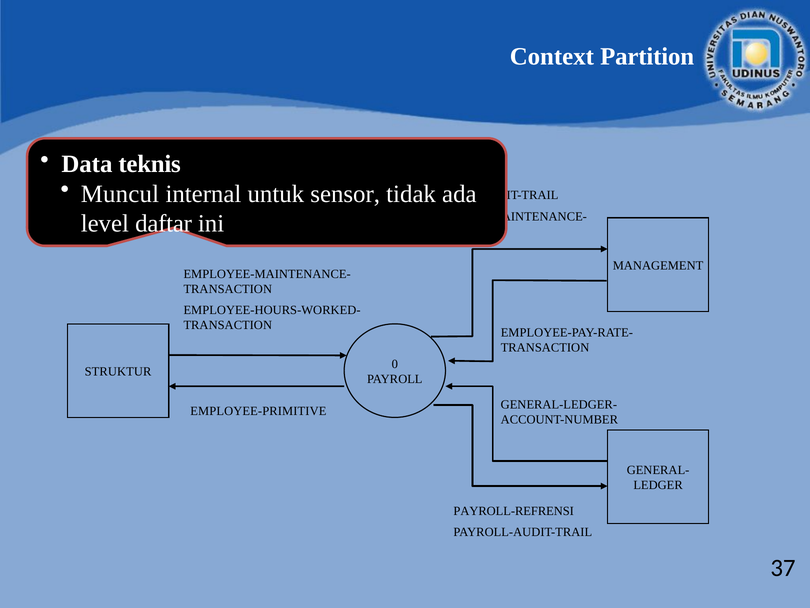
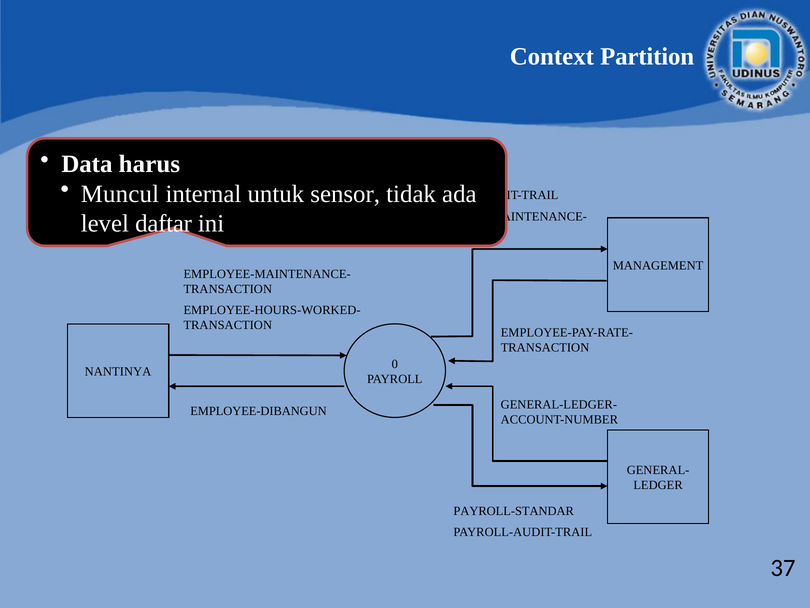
teknis: teknis -> harus
STRUKTUR: STRUKTUR -> NANTINYA
EMPLOYEE-PRIMITIVE: EMPLOYEE-PRIMITIVE -> EMPLOYEE-DIBANGUN
PAYROLL-REFRENSI: PAYROLL-REFRENSI -> PAYROLL-STANDAR
